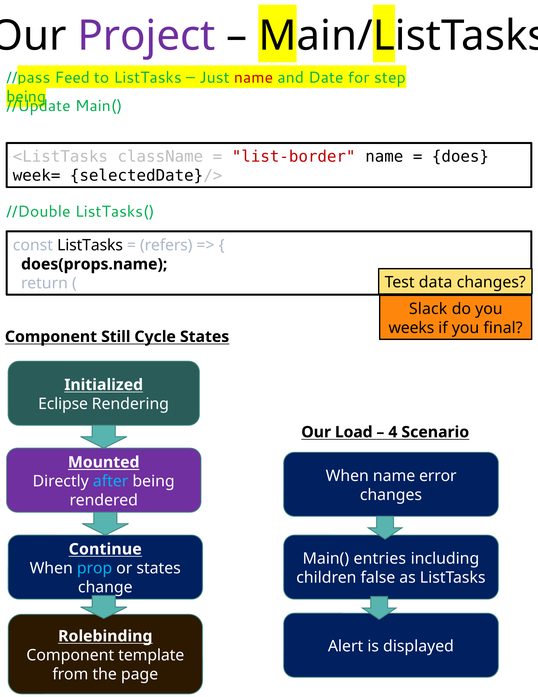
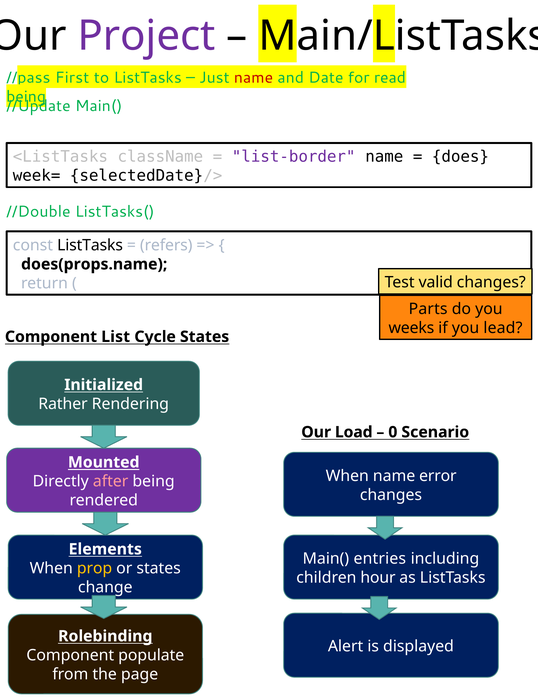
Feed: Feed -> First
step: step -> read
list-border colour: red -> purple
data: data -> valid
Slack: Slack -> Parts
final: final -> lead
Still: Still -> List
Eclipse: Eclipse -> Rather
4: 4 -> 0
after colour: light blue -> pink
Continue: Continue -> Elements
prop colour: light blue -> yellow
false: false -> hour
template: template -> populate
